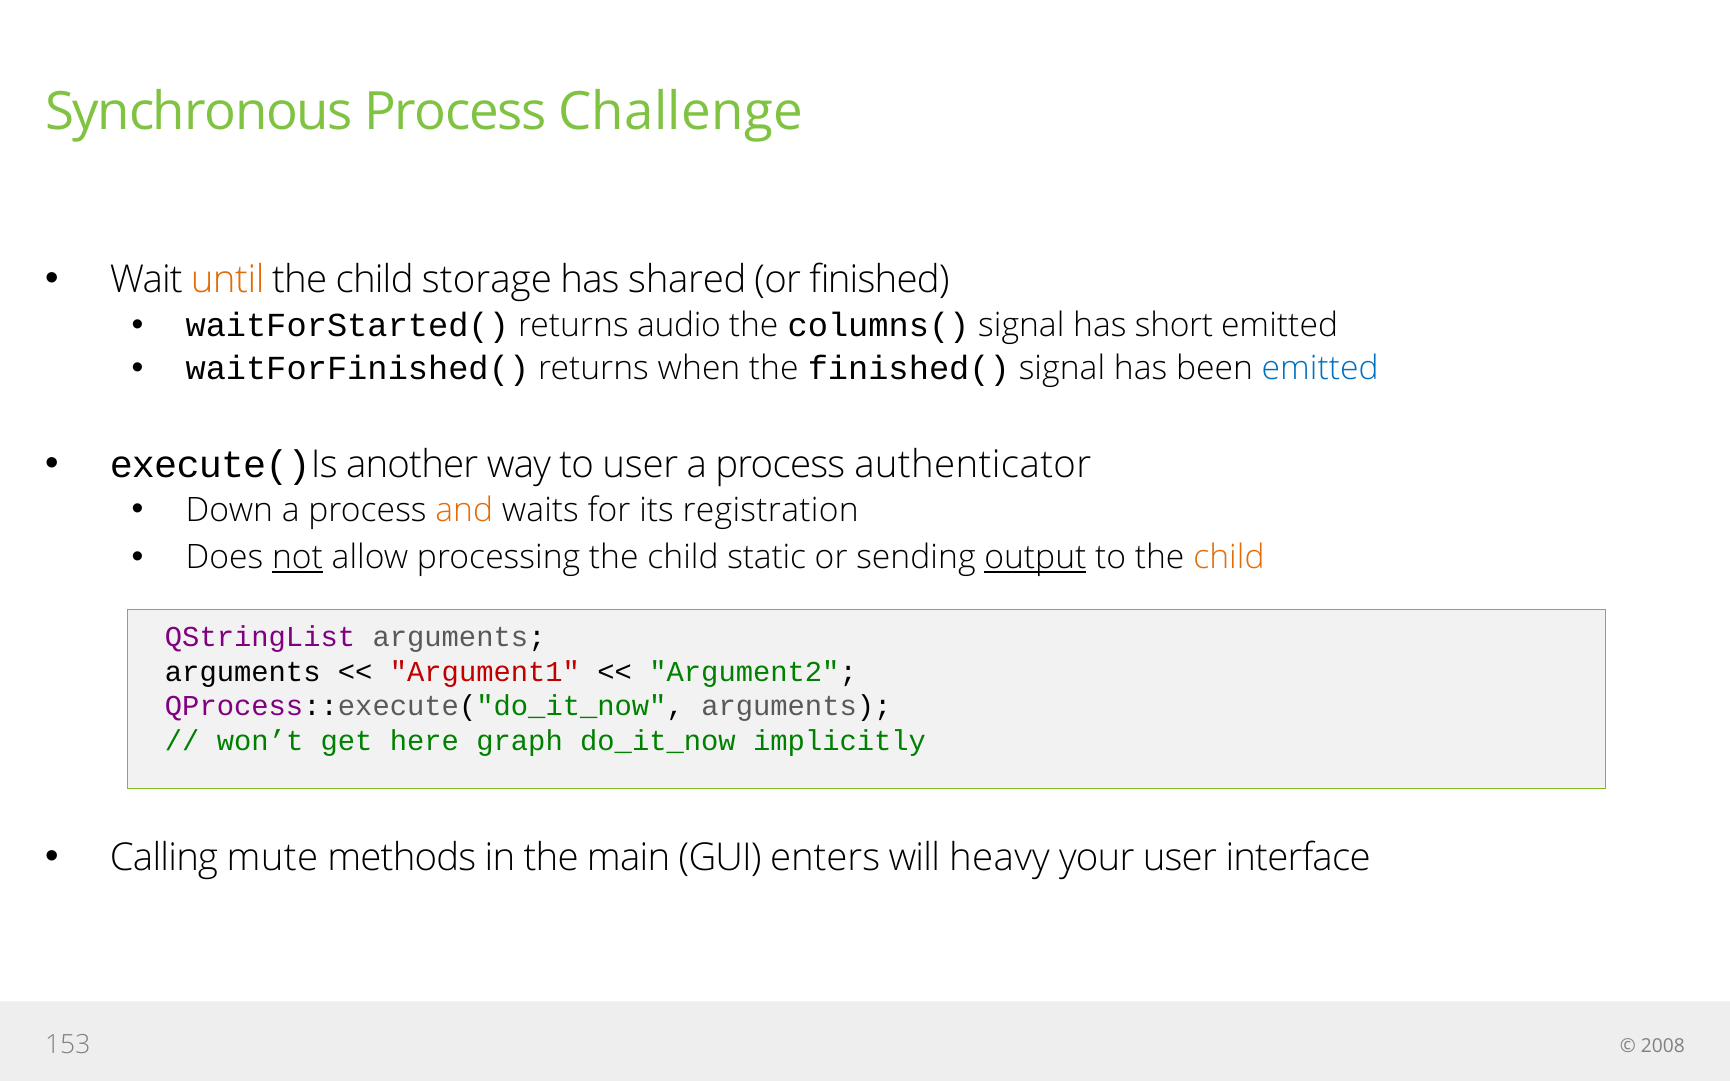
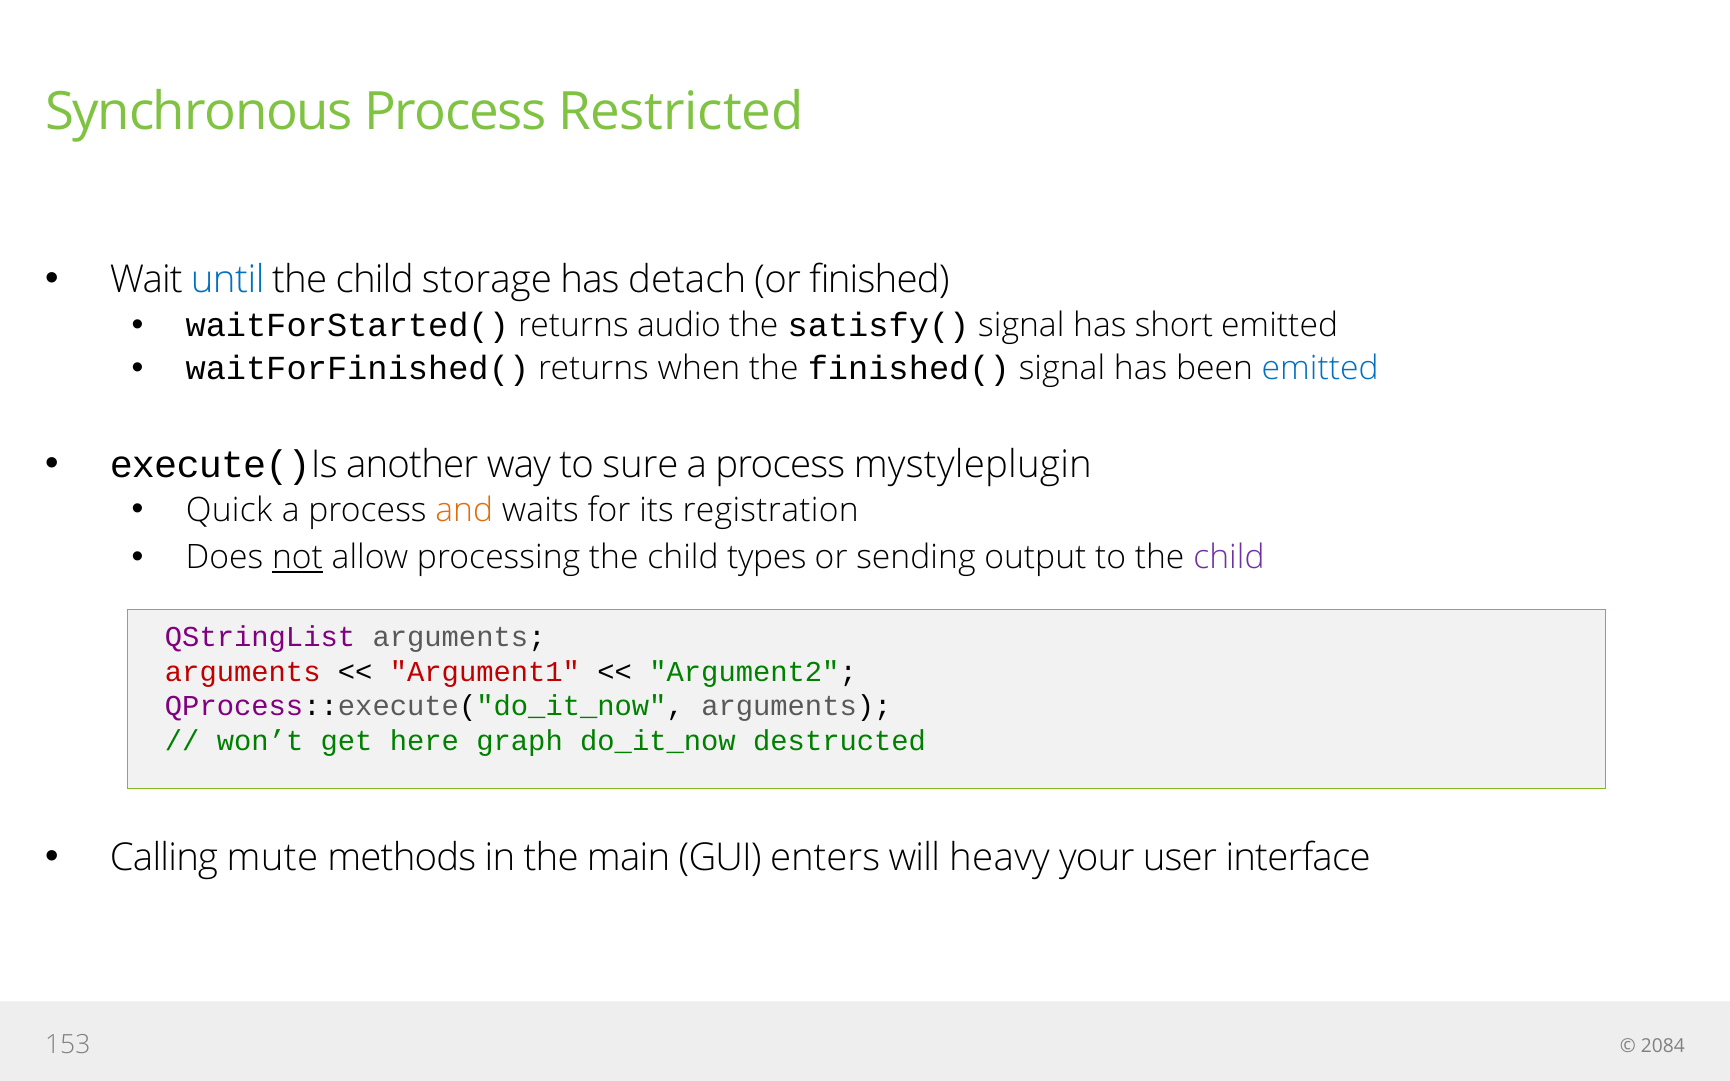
Challenge: Challenge -> Restricted
until colour: orange -> blue
shared: shared -> detach
columns(: columns( -> satisfy(
to user: user -> sure
authenticator: authenticator -> mystyleplugin
Down: Down -> Quick
static: static -> types
output underline: present -> none
child at (1229, 558) colour: orange -> purple
arguments at (243, 672) colour: black -> red
implicitly: implicitly -> destructed
2008: 2008 -> 2084
